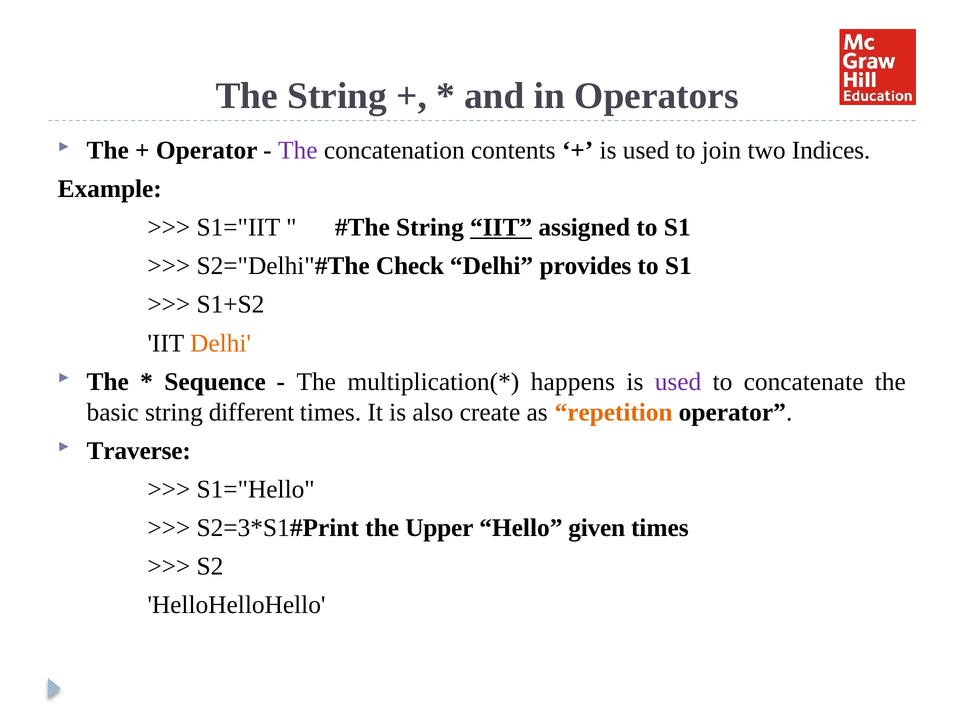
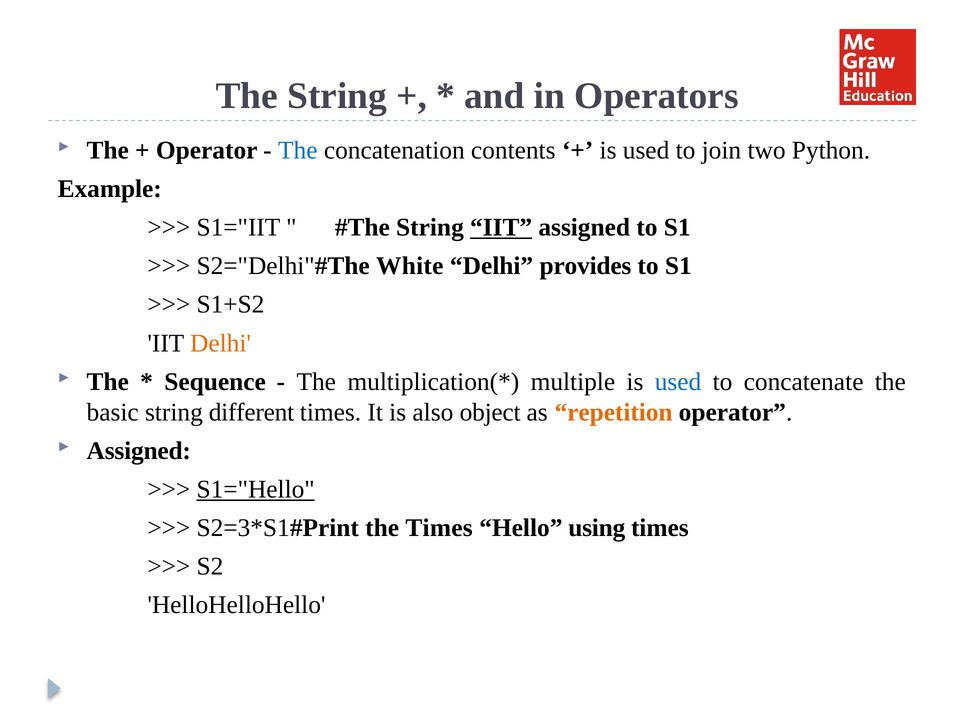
The at (298, 150) colour: purple -> blue
Indices: Indices -> Python
Check: Check -> White
happens: happens -> multiple
used at (678, 382) colour: purple -> blue
create: create -> object
Traverse at (139, 451): Traverse -> Assigned
S1="Hello underline: none -> present
the Upper: Upper -> Times
given: given -> using
